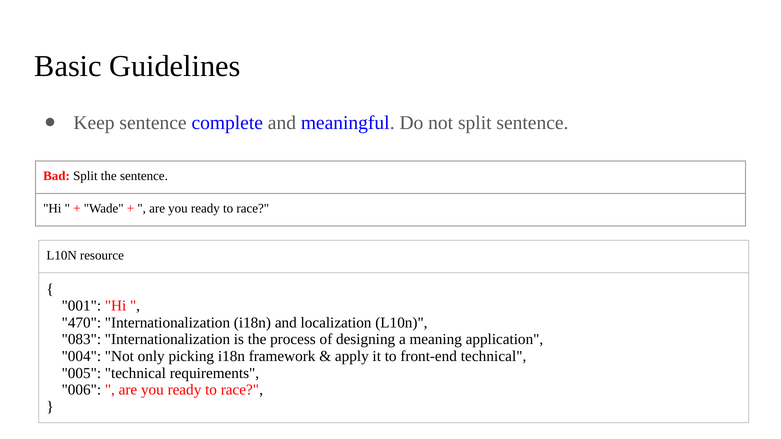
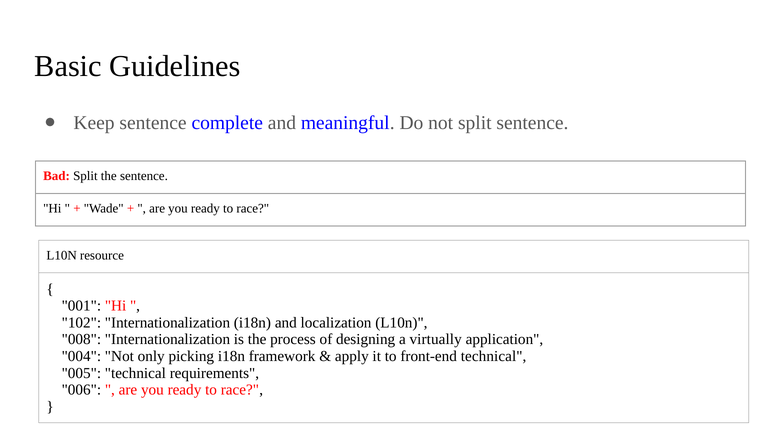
470: 470 -> 102
083: 083 -> 008
meaning: meaning -> virtually
